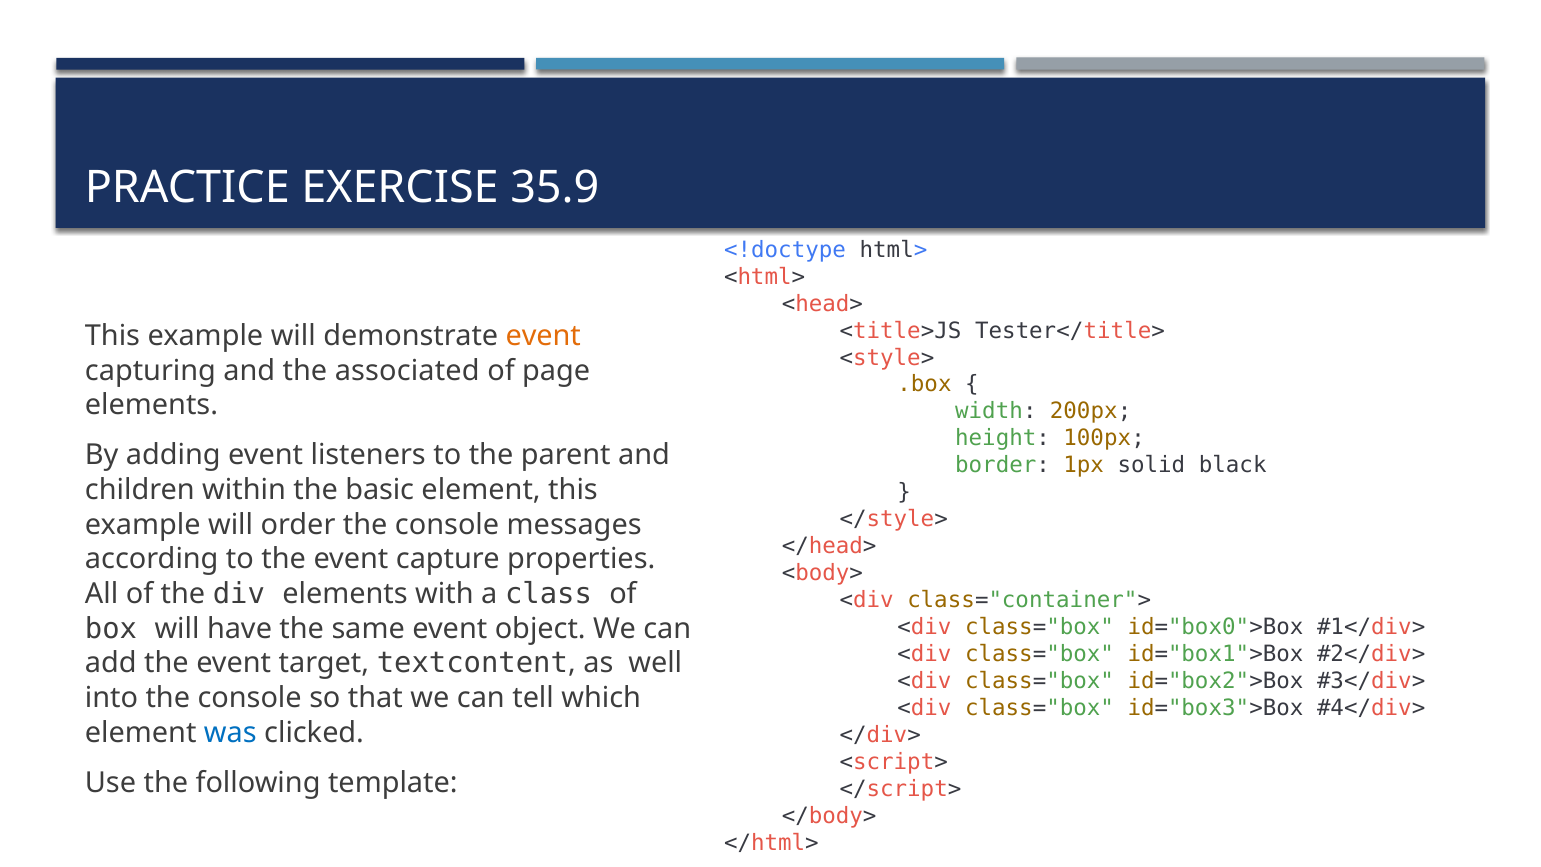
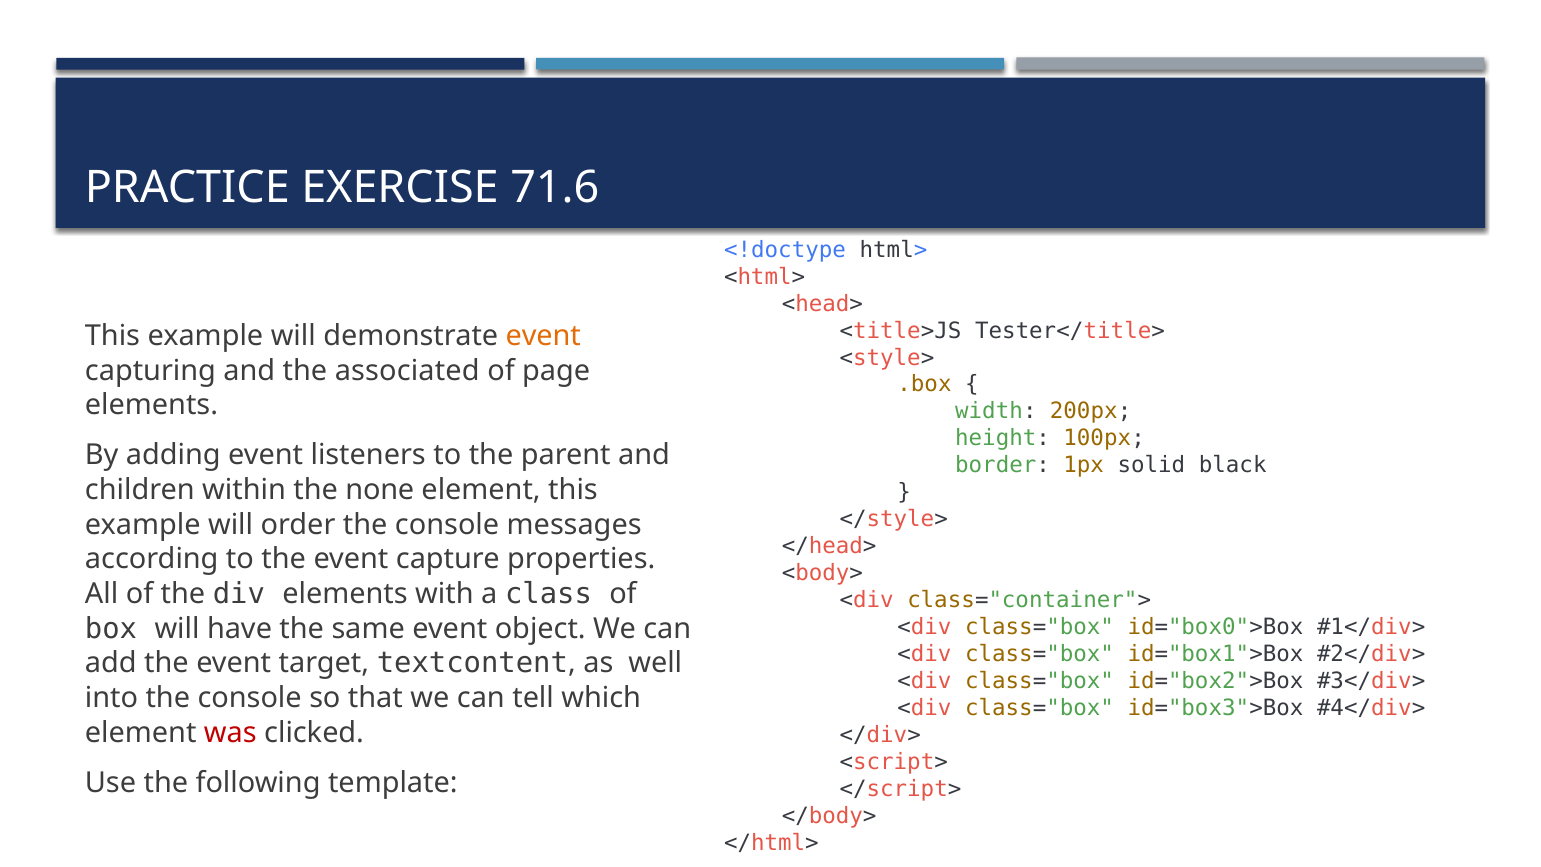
35.9: 35.9 -> 71.6
basic: basic -> none
was colour: blue -> red
